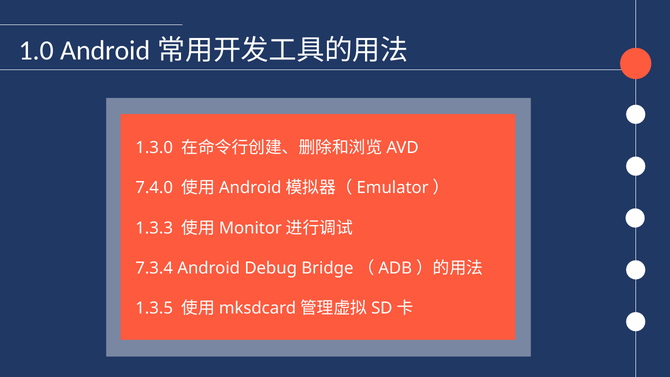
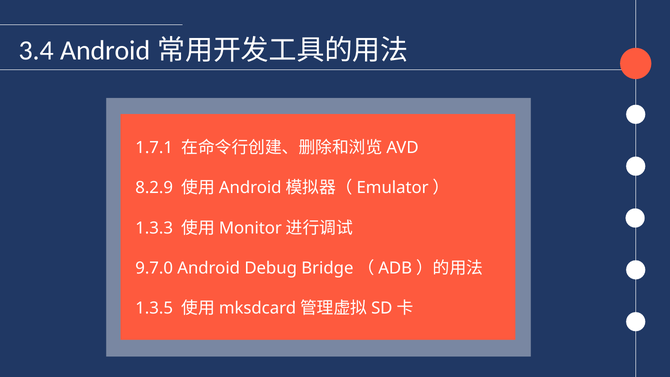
1.0: 1.0 -> 3.4
1.3.0: 1.3.0 -> 1.7.1
7.4.0: 7.4.0 -> 8.2.9
7.3.4: 7.3.4 -> 9.7.0
